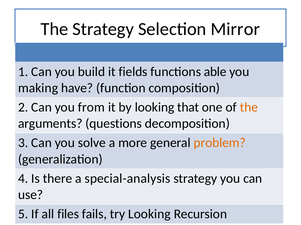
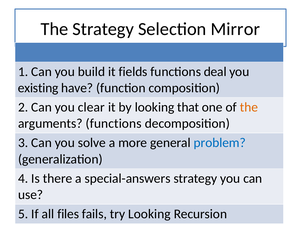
able: able -> deal
making: making -> existing
from: from -> clear
arguments questions: questions -> functions
problem colour: orange -> blue
special-analysis: special-analysis -> special-answers
